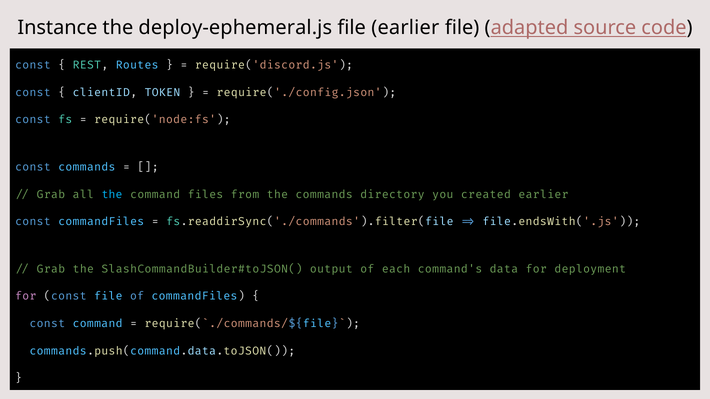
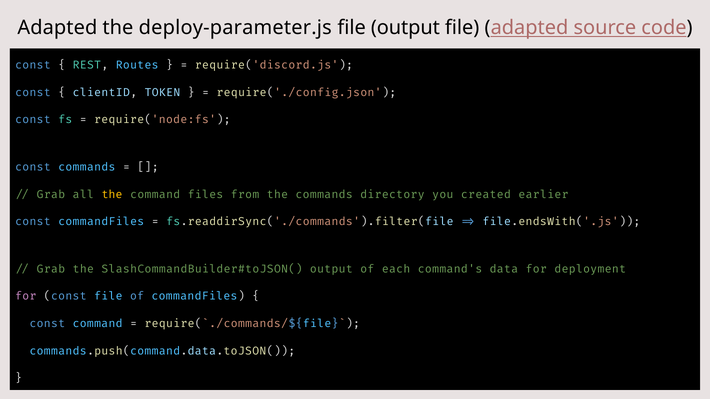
Instance at (57, 28): Instance -> Adapted
deploy-ephemeral.js: deploy-ephemeral.js -> deploy-parameter.js
file earlier: earlier -> output
the at (112, 195) colour: light blue -> yellow
